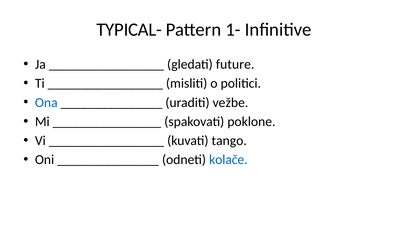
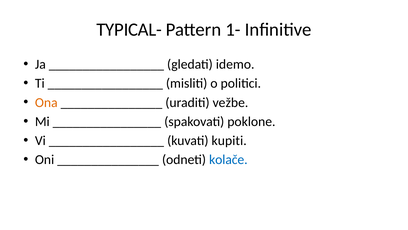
future: future -> idemo
Ona colour: blue -> orange
tango: tango -> kupiti
